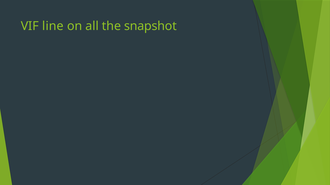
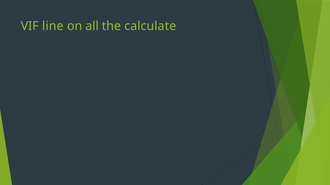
snapshot: snapshot -> calculate
